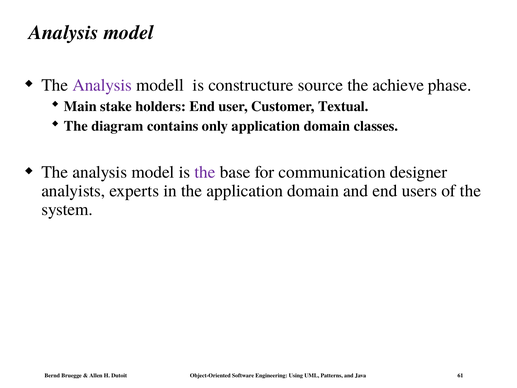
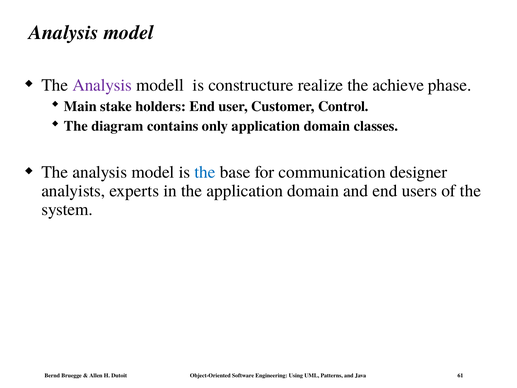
source: source -> realize
Textual: Textual -> Control
the at (205, 172) colour: purple -> blue
